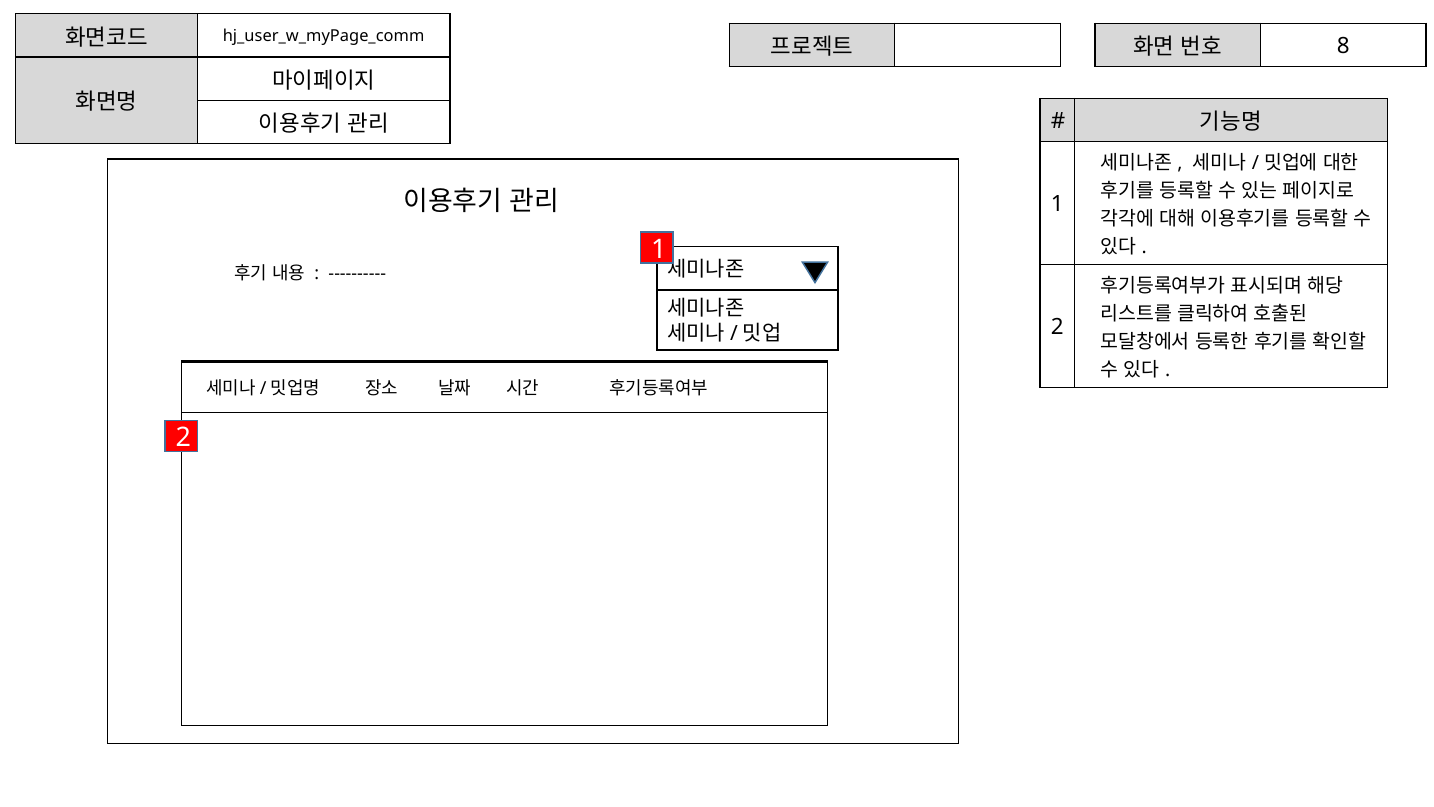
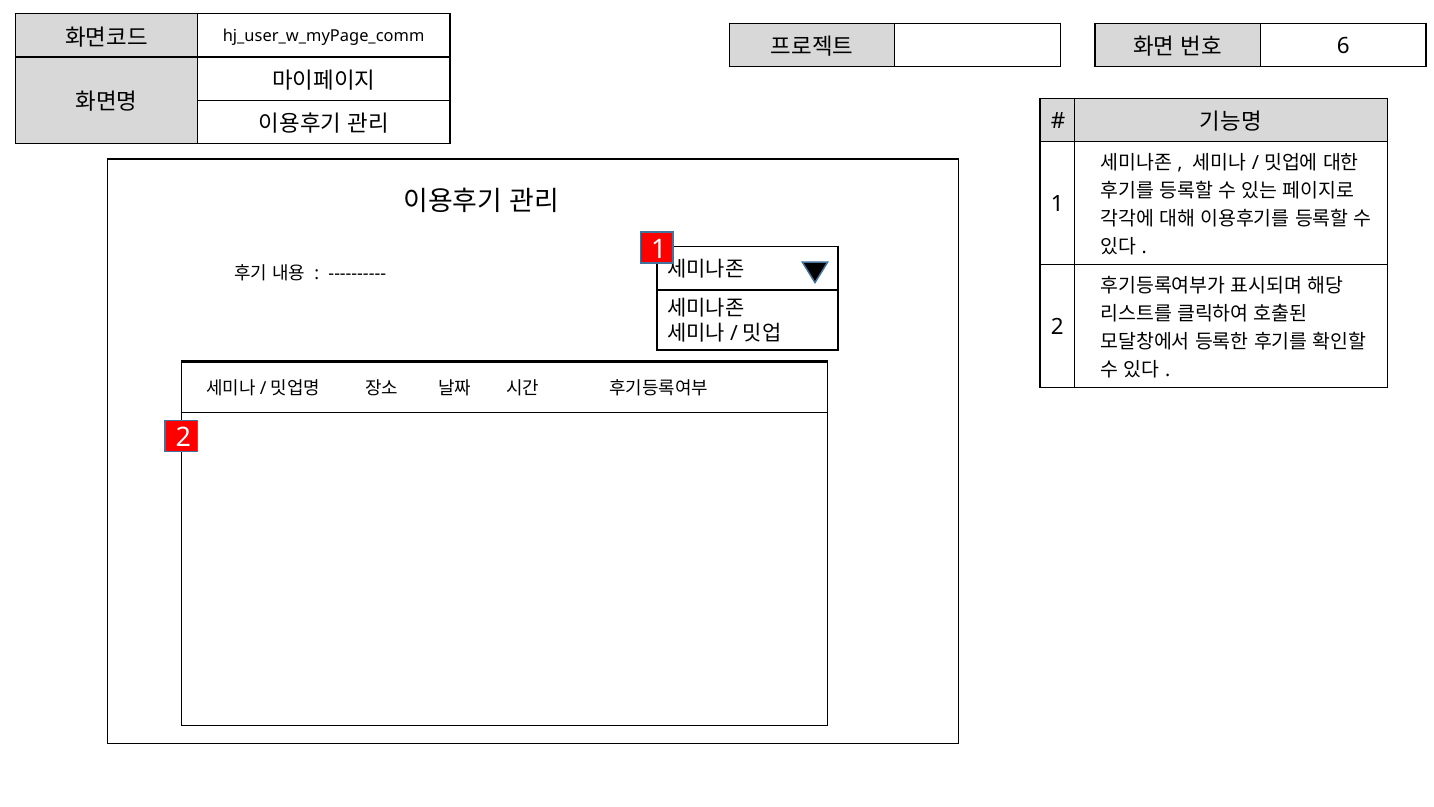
8: 8 -> 6
